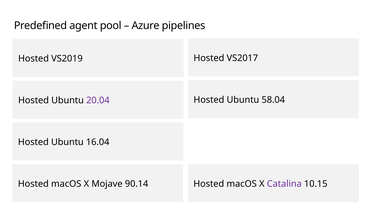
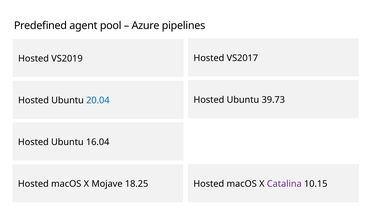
58.04: 58.04 -> 39.73
20.04 colour: purple -> blue
90.14: 90.14 -> 18.25
